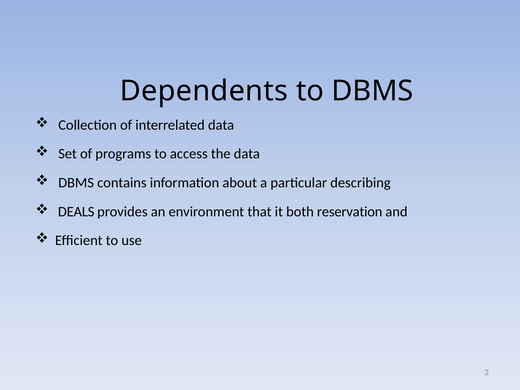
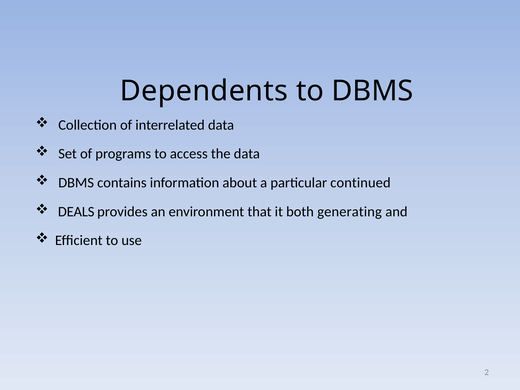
describing: describing -> continued
reservation: reservation -> generating
